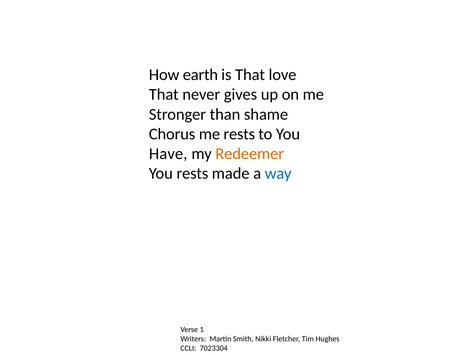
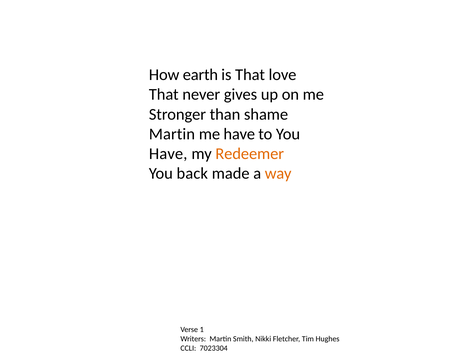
Chorus at (172, 134): Chorus -> Martin
me rests: rests -> have
You rests: rests -> back
way colour: blue -> orange
